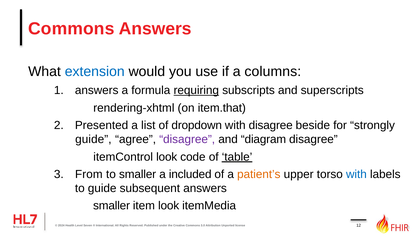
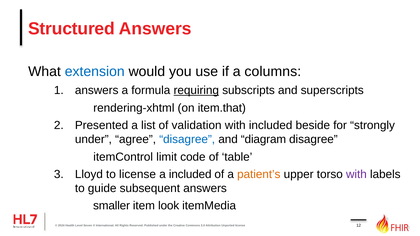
Commons at (71, 29): Commons -> Structured
dropdown: dropdown -> validation
with disagree: disagree -> included
guide at (93, 139): guide -> under
disagree at (187, 139) colour: purple -> blue
itemControl look: look -> limit
table underline: present -> none
From: From -> Lloyd
to smaller: smaller -> license
with at (356, 175) colour: blue -> purple
